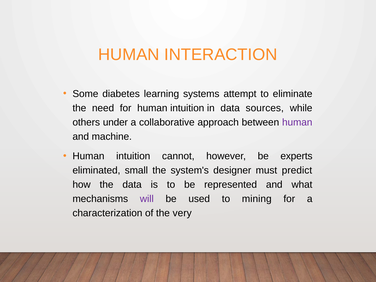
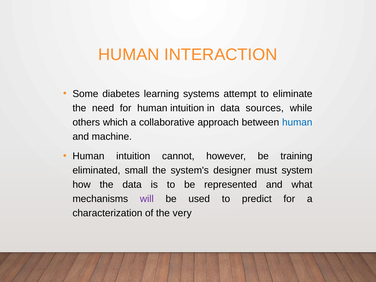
under: under -> which
human at (297, 122) colour: purple -> blue
experts: experts -> training
predict: predict -> system
mining: mining -> predict
